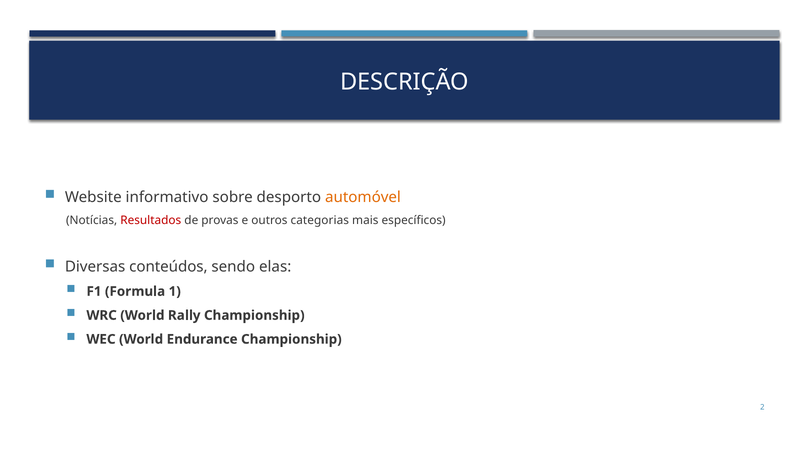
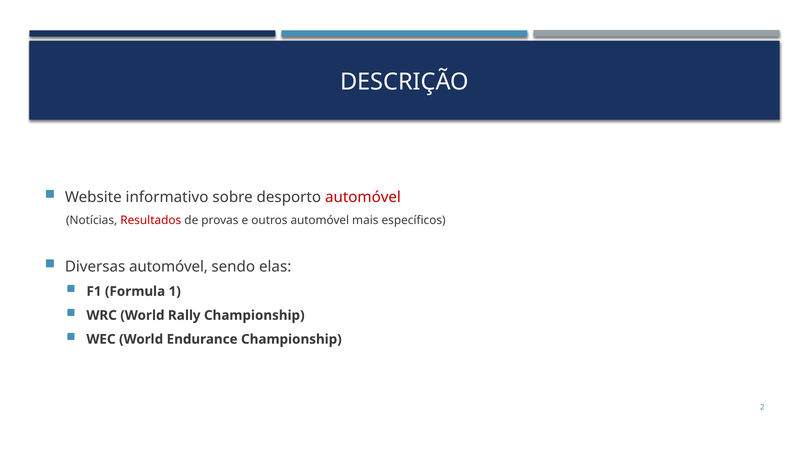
automóvel at (363, 197) colour: orange -> red
outros categorias: categorias -> automóvel
Diversas conteúdos: conteúdos -> automóvel
